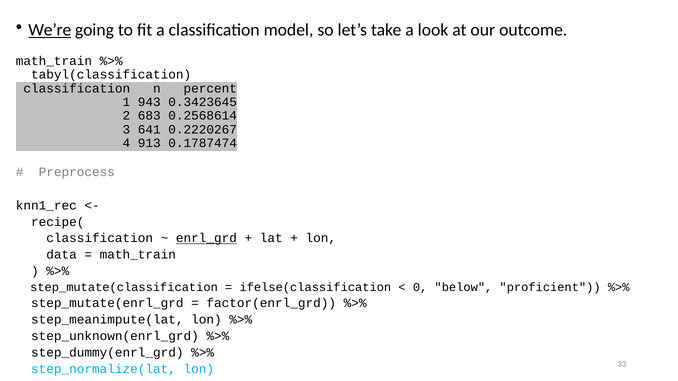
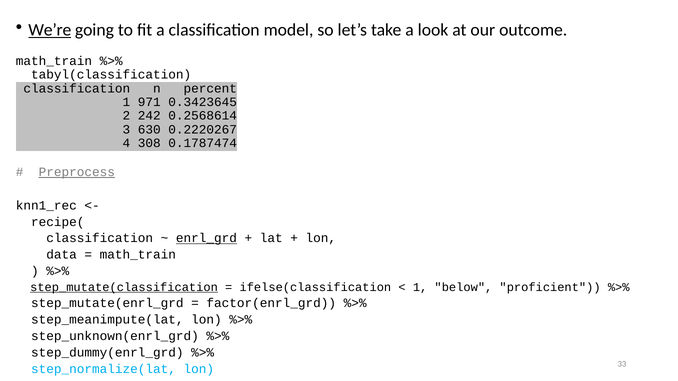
943: 943 -> 971
683: 683 -> 242
641: 641 -> 630
913: 913 -> 308
Preprocess underline: none -> present
step_mutate(classification underline: none -> present
0 at (420, 287): 0 -> 1
